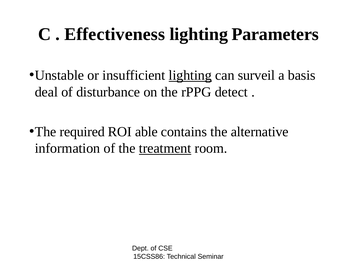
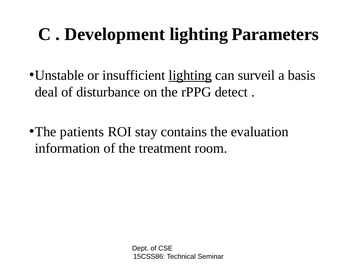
Effectiveness: Effectiveness -> Development
required: required -> patients
able: able -> stay
alternative: alternative -> evaluation
treatment underline: present -> none
